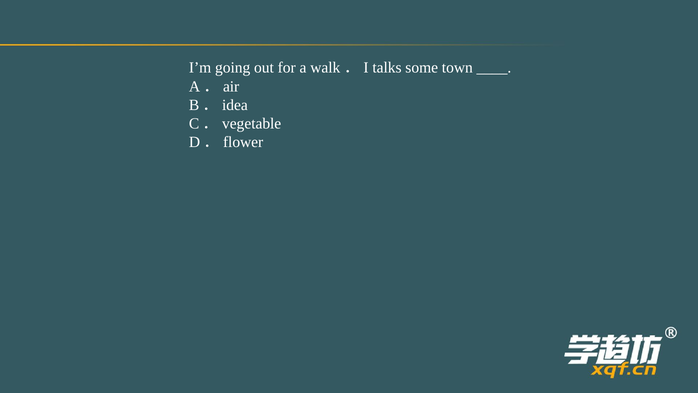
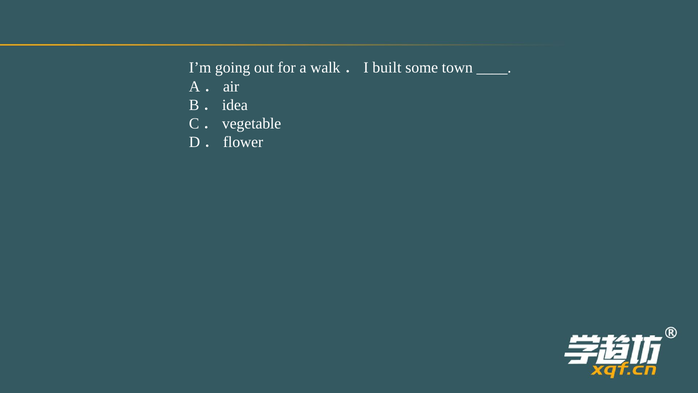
talks: talks -> built
